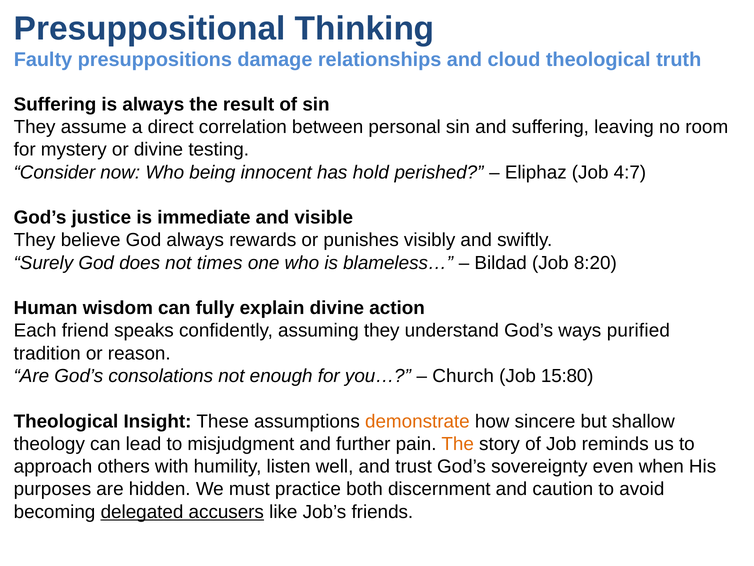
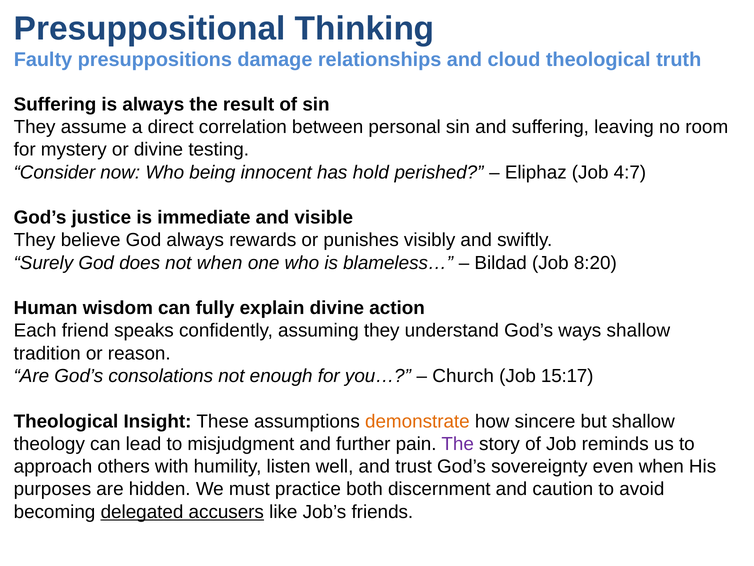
not times: times -> when
ways purified: purified -> shallow
15:80: 15:80 -> 15:17
The at (458, 444) colour: orange -> purple
